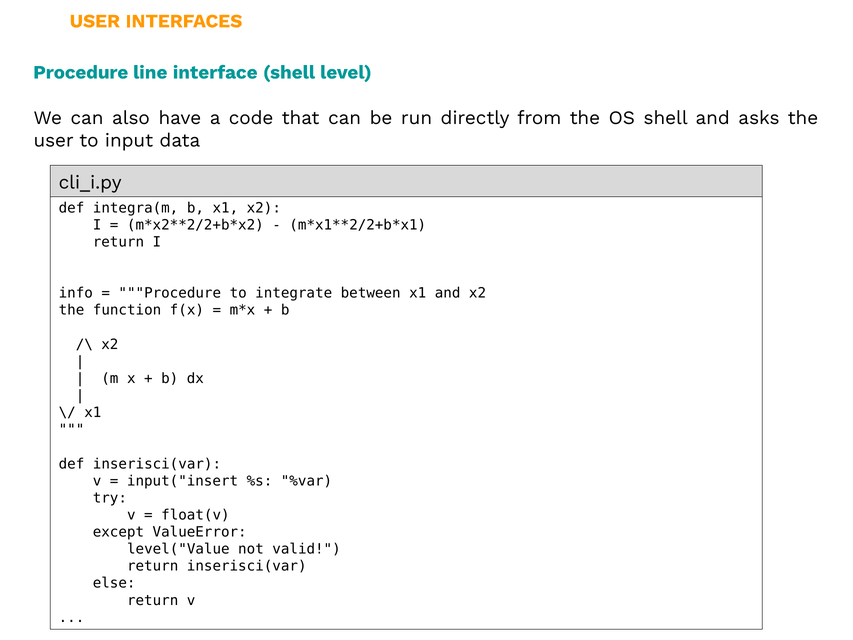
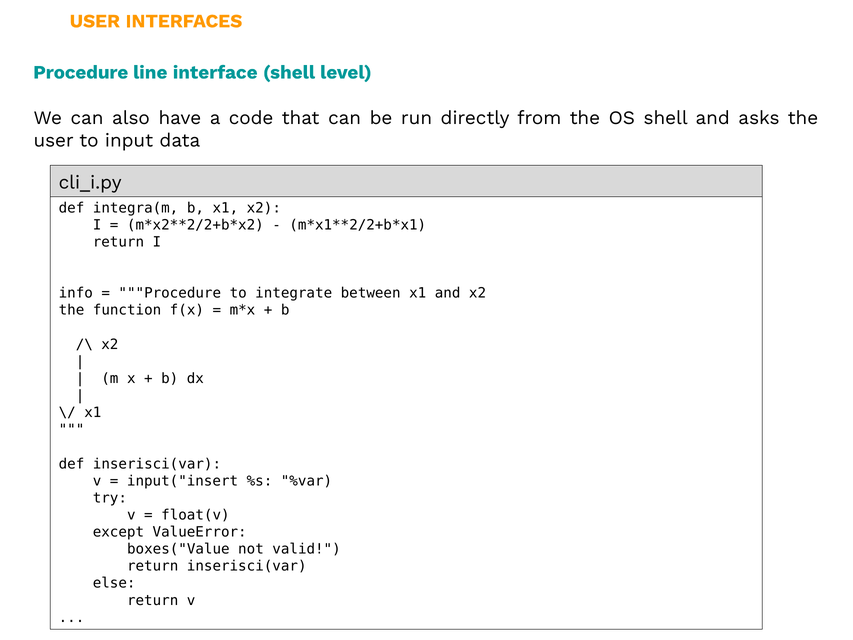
level("Value: level("Value -> boxes("Value
